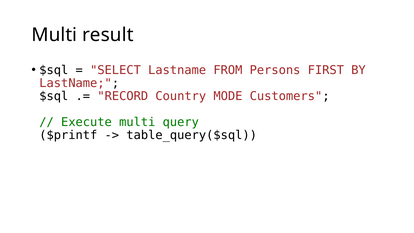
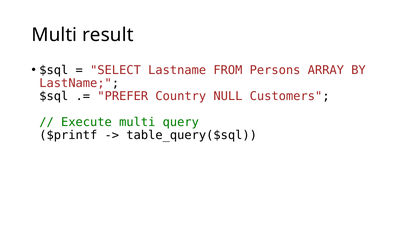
FIRST: FIRST -> ARRAY
RECORD: RECORD -> PREFER
MODE: MODE -> NULL
